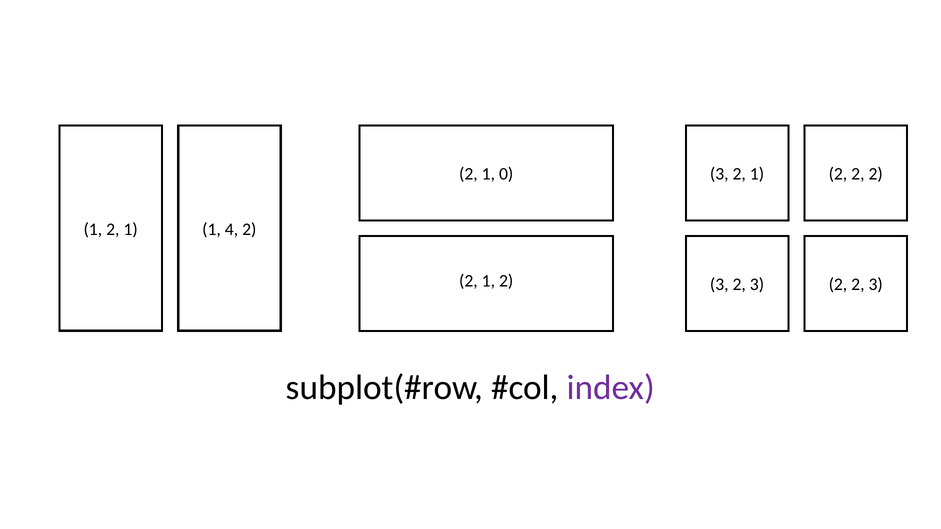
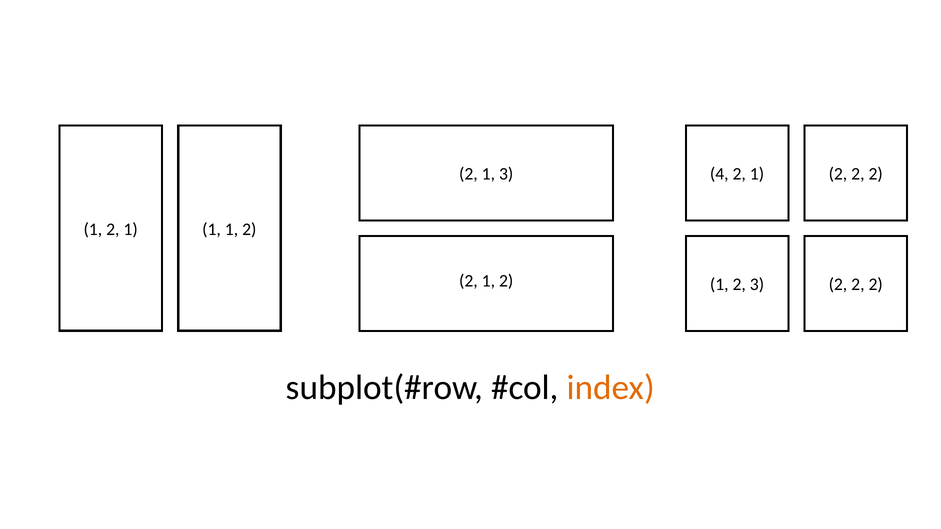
1 0: 0 -> 3
3 at (719, 174): 3 -> 4
1 1 4: 4 -> 1
3 at (719, 285): 3 -> 1
3 2 2 3: 3 -> 2
index colour: purple -> orange
